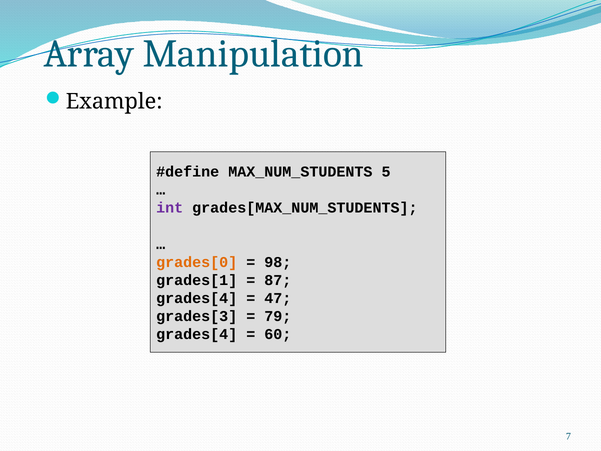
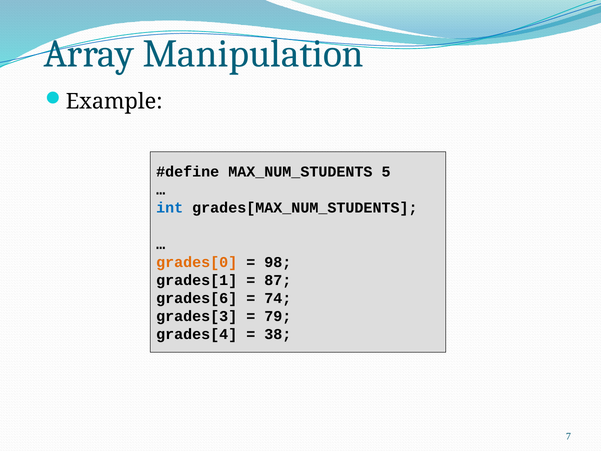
int colour: purple -> blue
grades[4 at (197, 298): grades[4 -> grades[6
47: 47 -> 74
60: 60 -> 38
